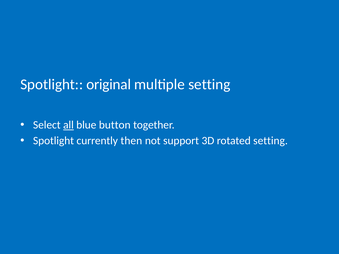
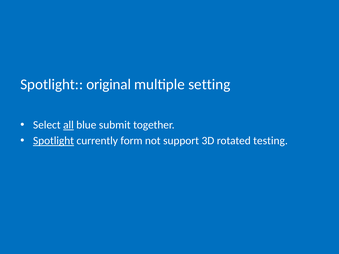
button: button -> submit
Spotlight at (54, 141) underline: none -> present
then: then -> form
rotated setting: setting -> testing
